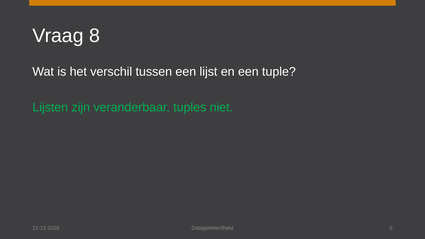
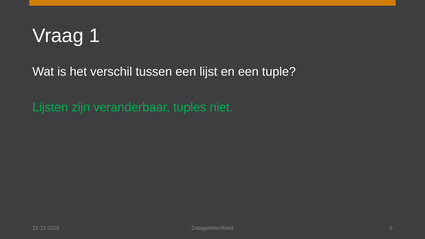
8: 8 -> 1
